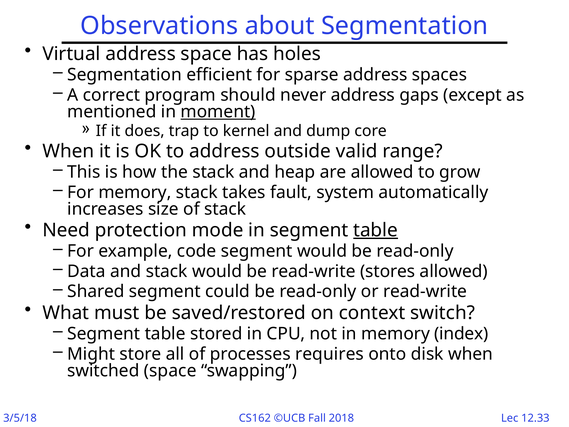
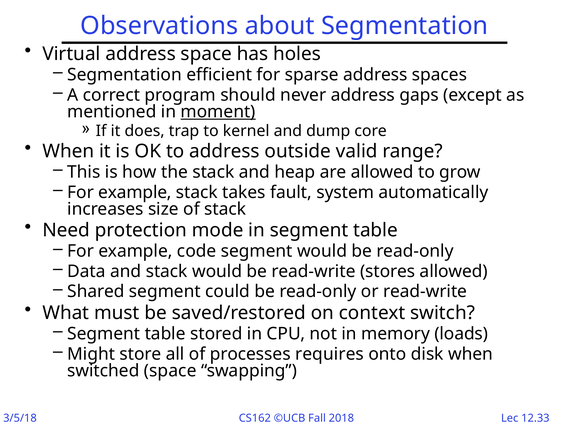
memory at (135, 192): memory -> example
table at (376, 230) underline: present -> none
index: index -> loads
